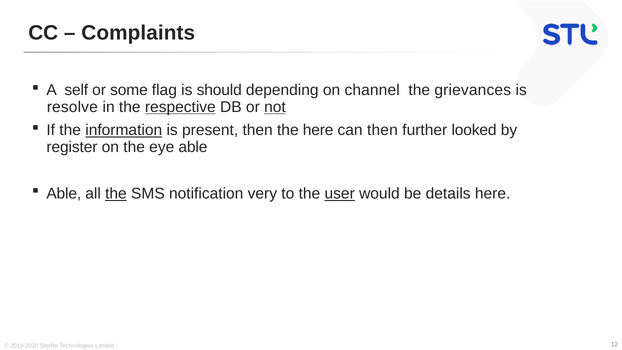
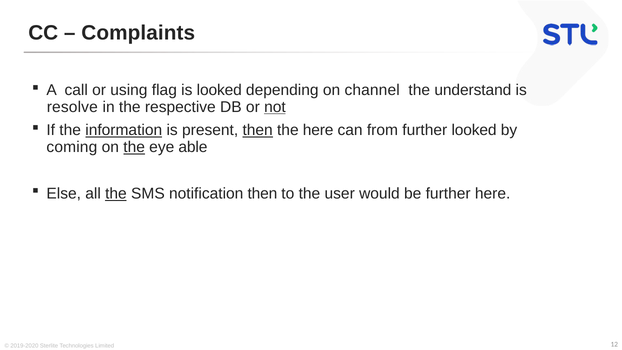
self: self -> call
some: some -> using
is should: should -> looked
grievances: grievances -> understand
respective underline: present -> none
then at (258, 130) underline: none -> present
can then: then -> from
register: register -> coming
the at (134, 147) underline: none -> present
Able at (64, 194): Able -> Else
notification very: very -> then
user underline: present -> none
be details: details -> further
